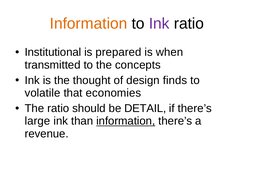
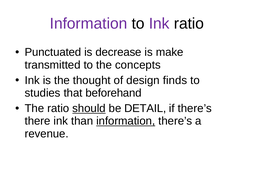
Information at (89, 24) colour: orange -> purple
Institutional: Institutional -> Punctuated
prepared: prepared -> decrease
when: when -> make
volatile: volatile -> studies
economies: economies -> beforehand
should underline: none -> present
large: large -> there
